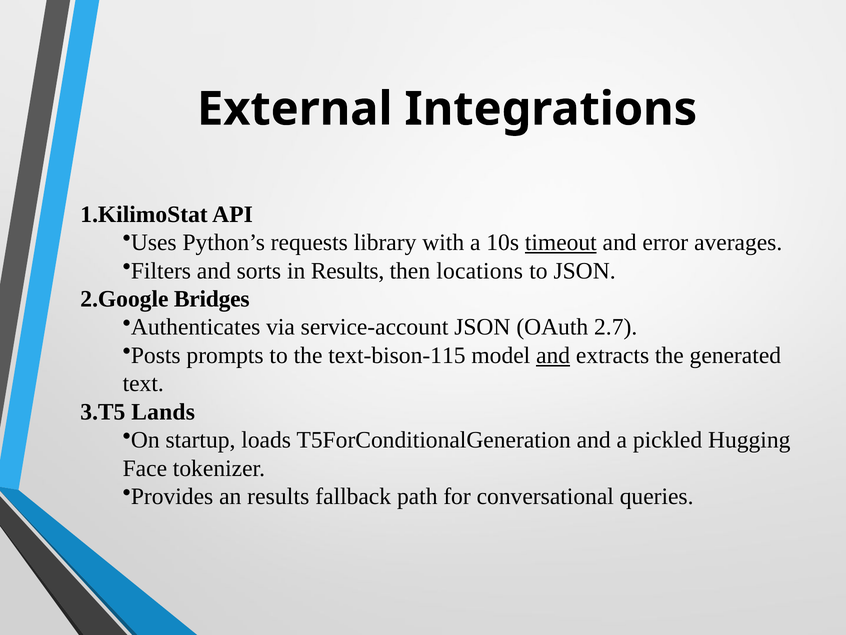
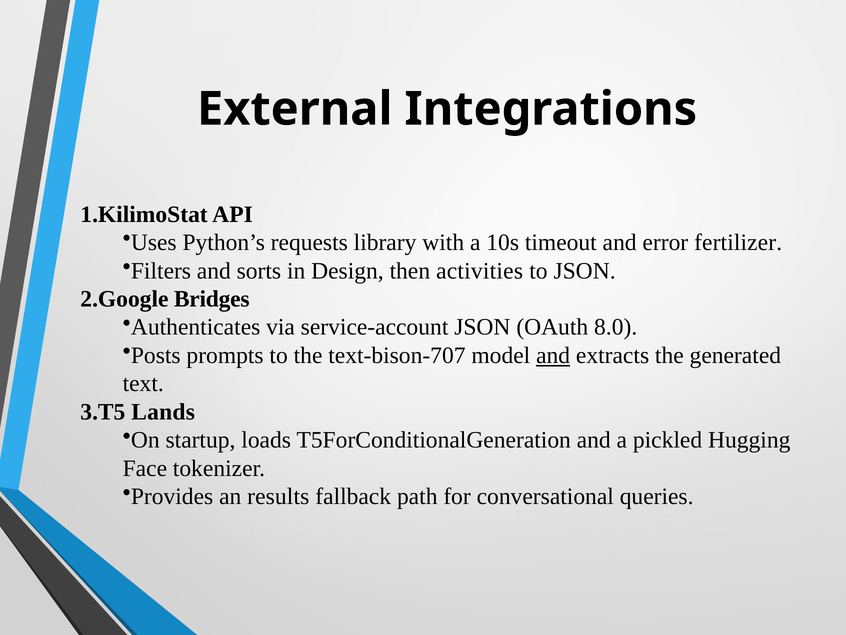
timeout underline: present -> none
averages: averages -> fertilizer
in Results: Results -> Design
locations: locations -> activities
2.7: 2.7 -> 8.0
text-bison-115: text-bison-115 -> text-bison-707
